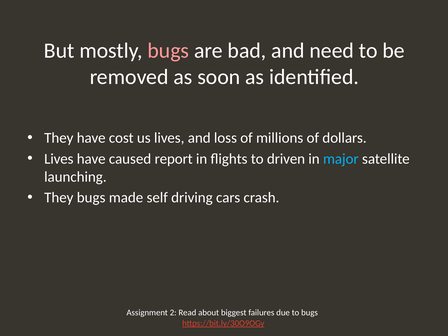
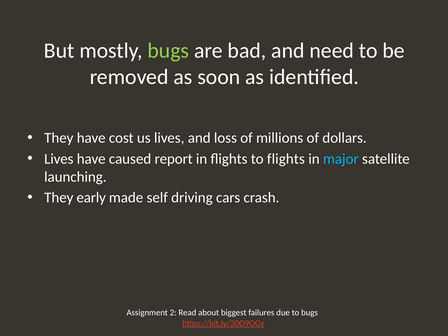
bugs at (168, 51) colour: pink -> light green
to driven: driven -> flights
They bugs: bugs -> early
